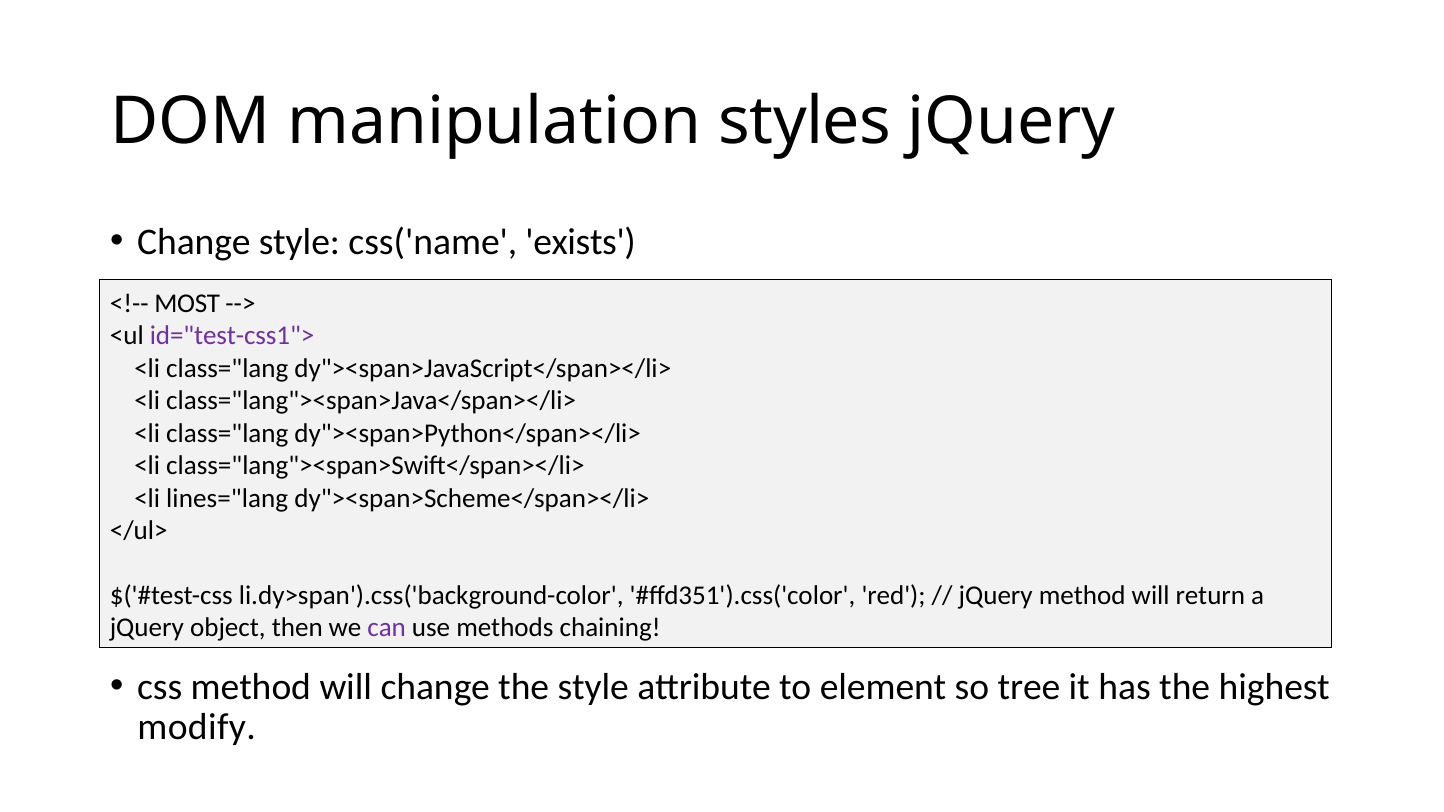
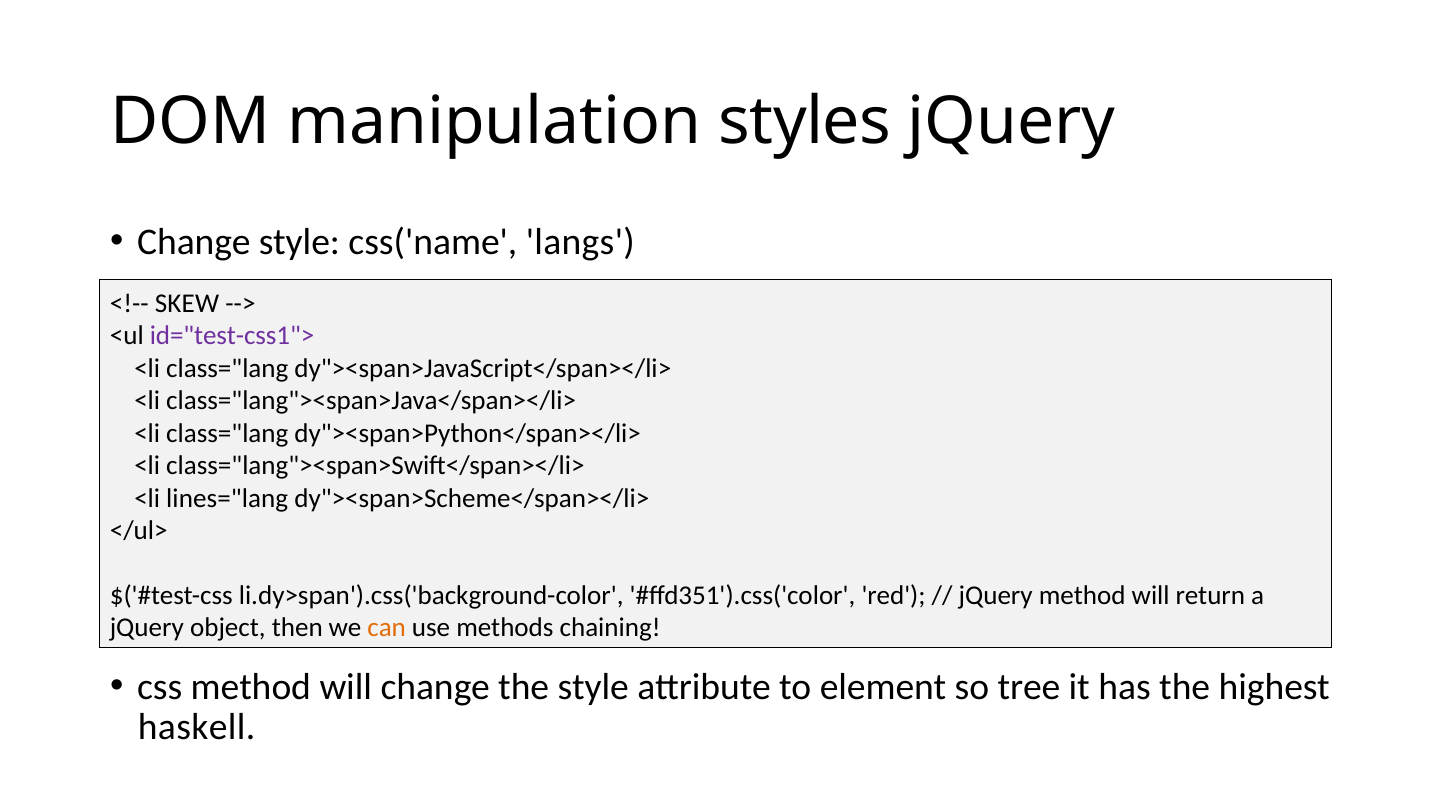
exists: exists -> langs
MOST: MOST -> SKEW
can colour: purple -> orange
modify: modify -> haskell
